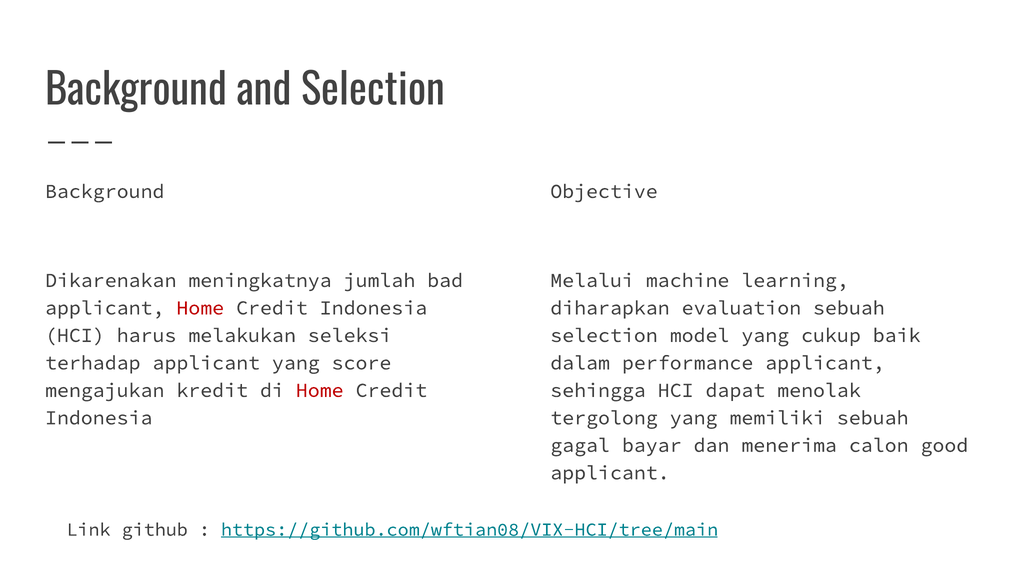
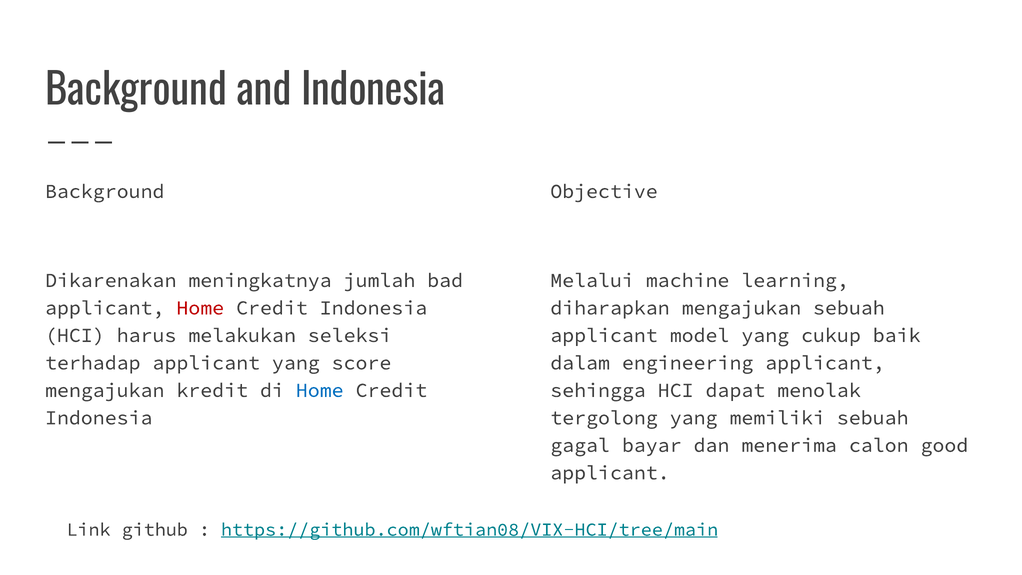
and Selection: Selection -> Indonesia
diharapkan evaluation: evaluation -> mengajukan
selection at (604, 335): selection -> applicant
performance: performance -> engineering
Home at (320, 390) colour: red -> blue
